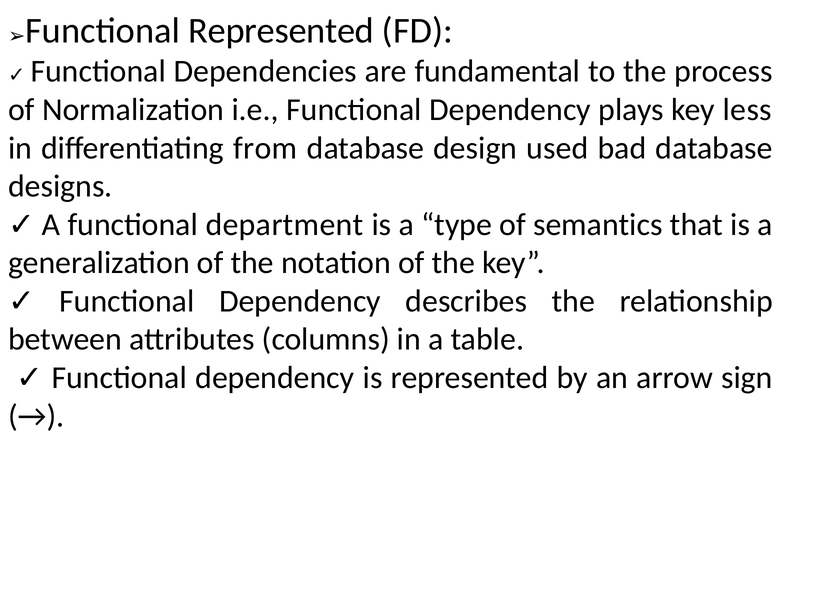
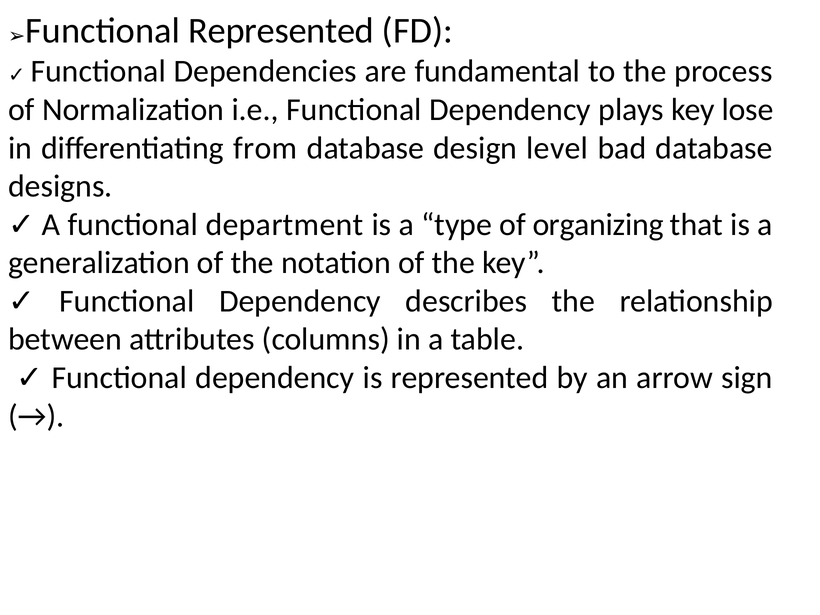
less: less -> lose
used: used -> level
semantics: semantics -> organizing
